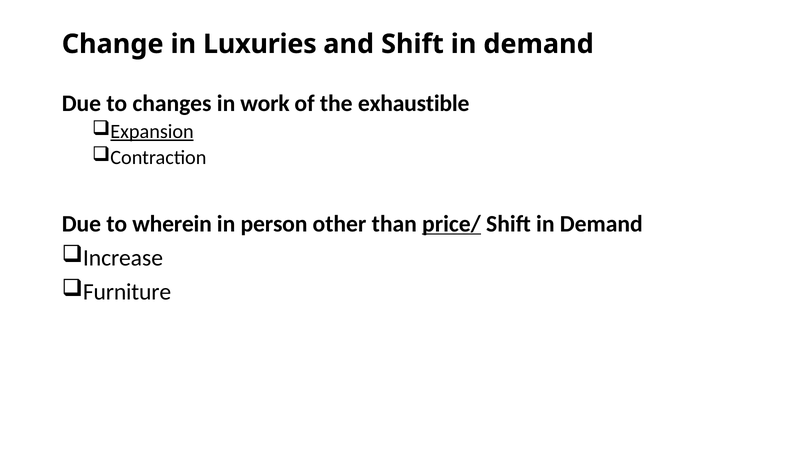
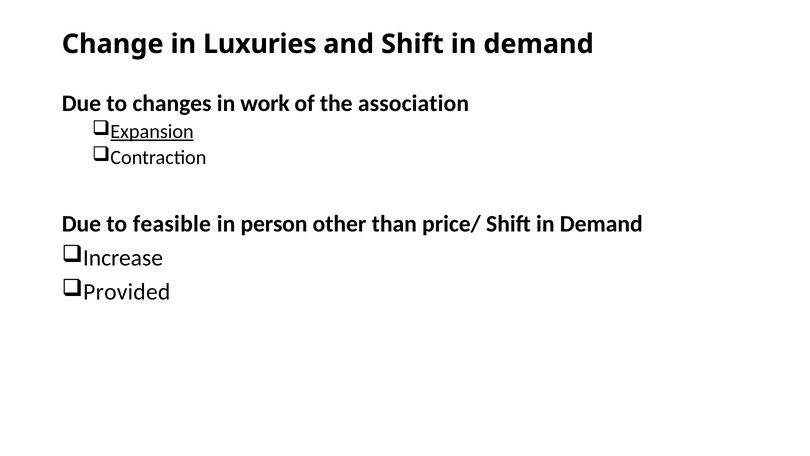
exhaustible: exhaustible -> association
wherein: wherein -> feasible
price/ underline: present -> none
Furniture: Furniture -> Provided
